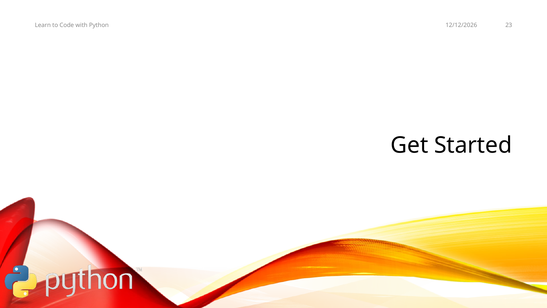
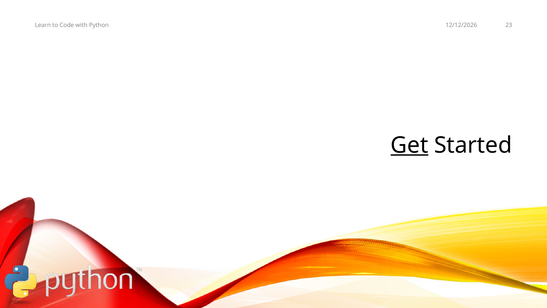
Get underline: none -> present
